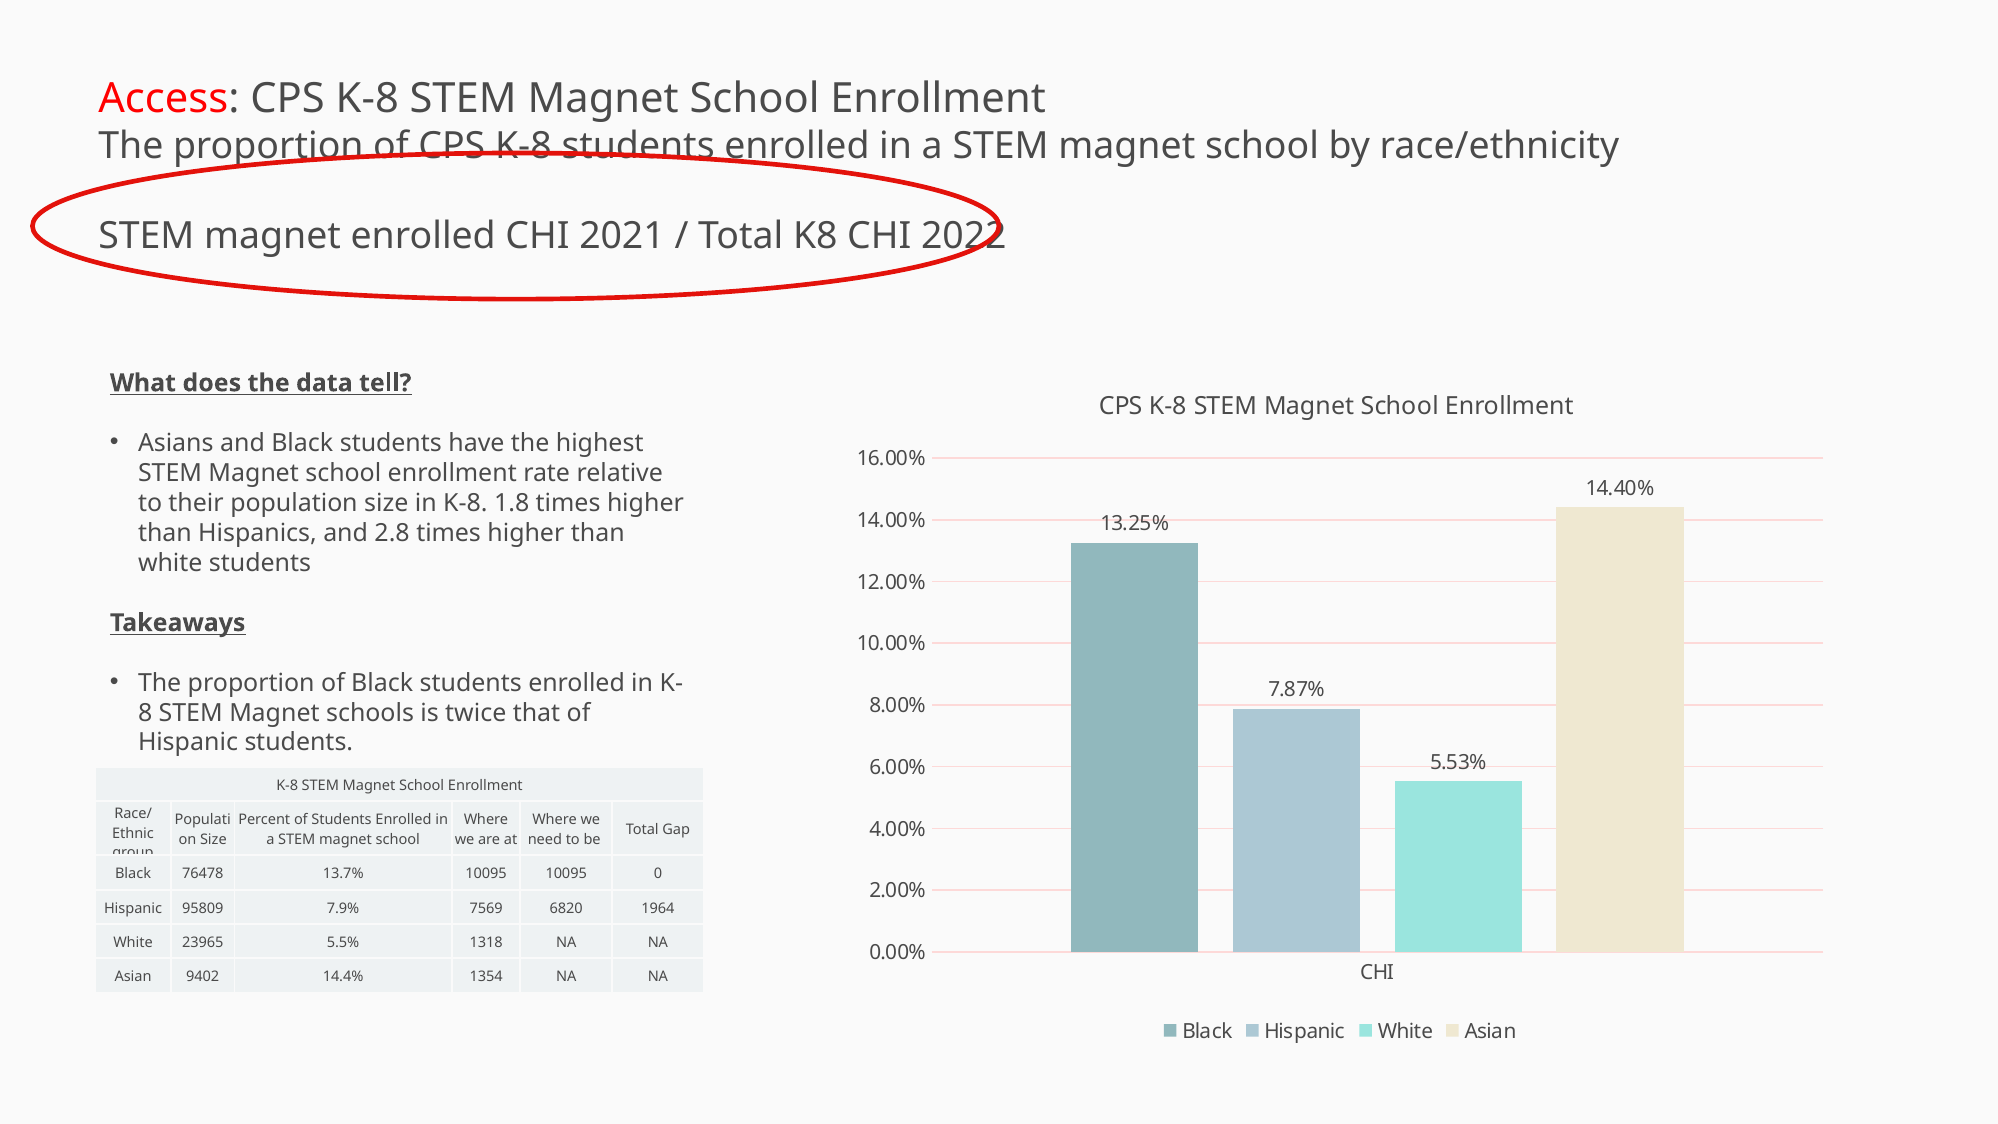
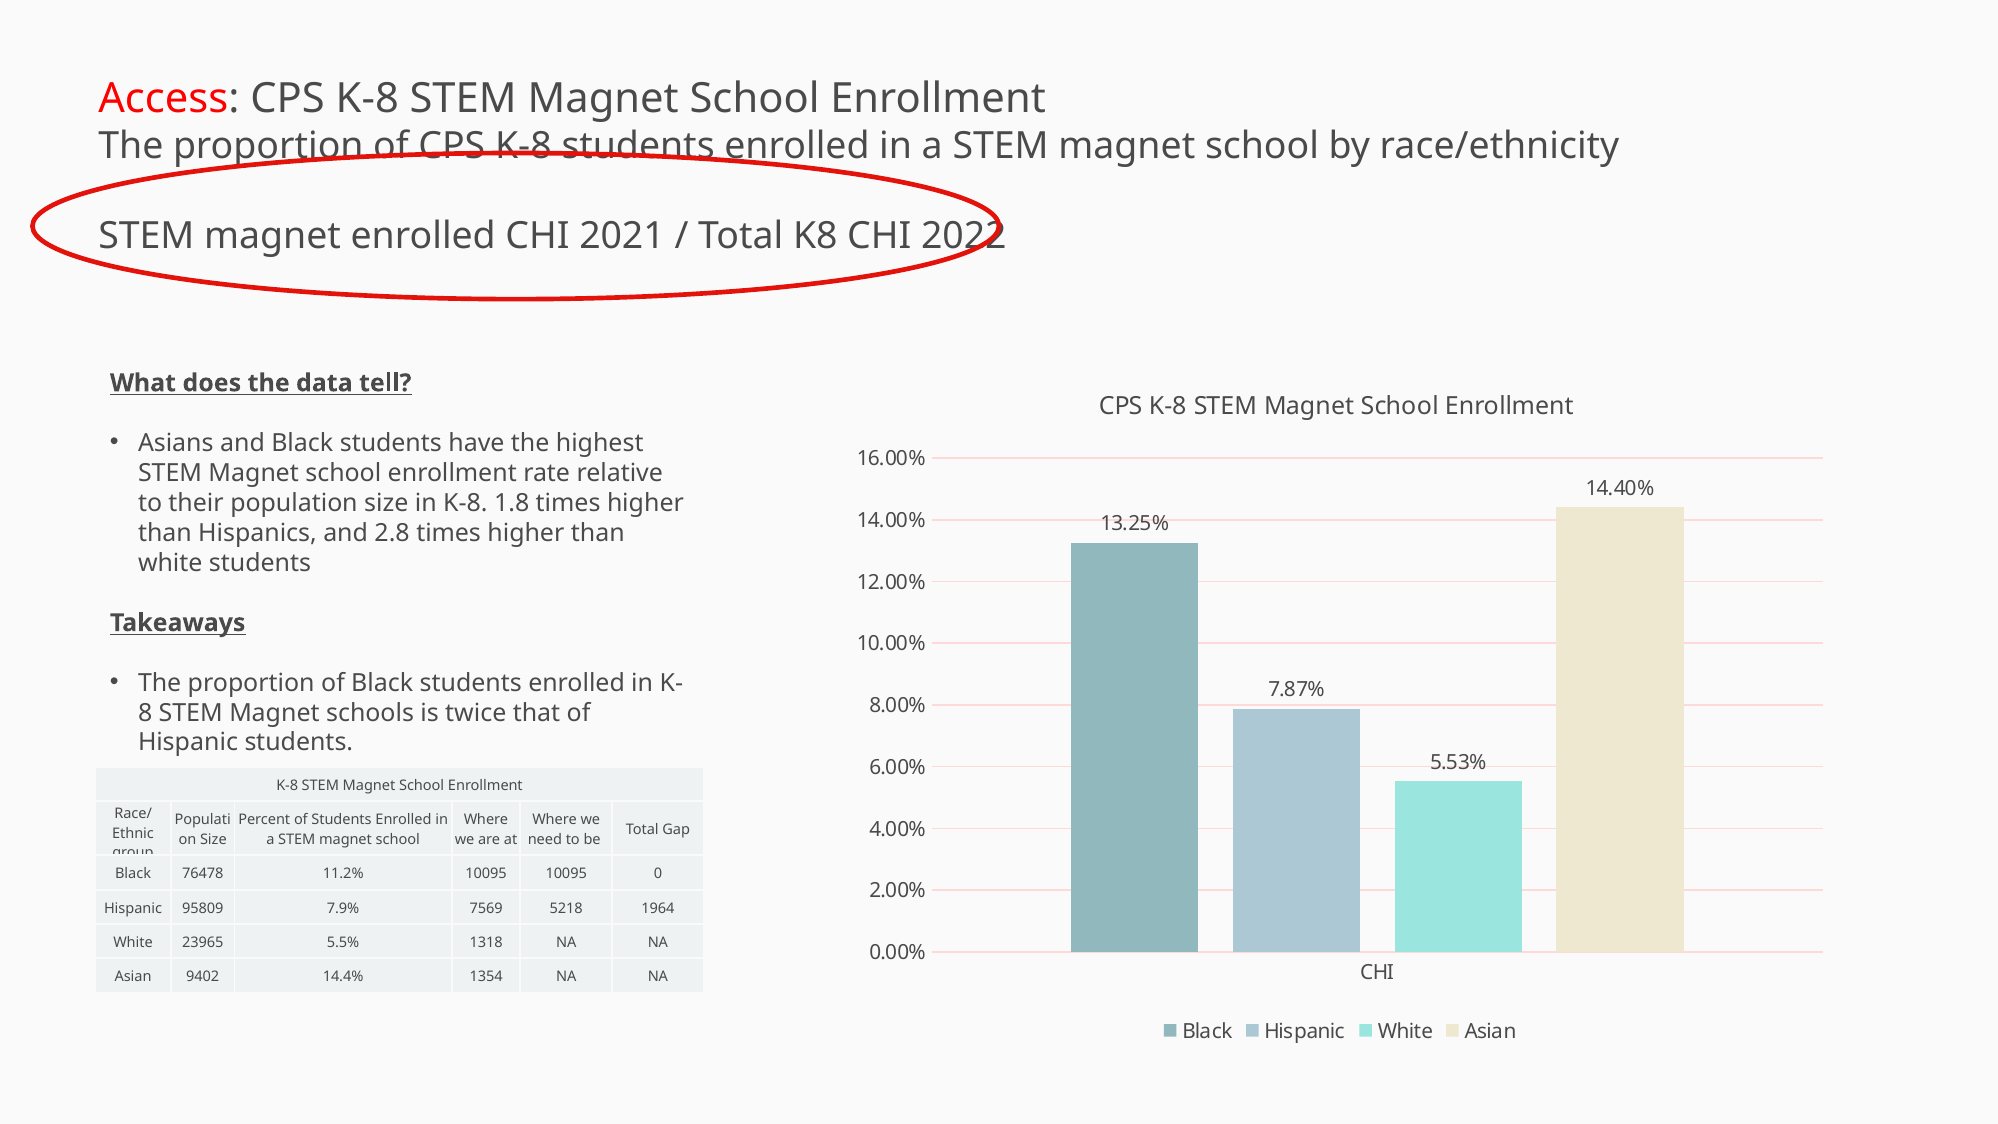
13.7%: 13.7% -> 11.2%
6820: 6820 -> 5218
